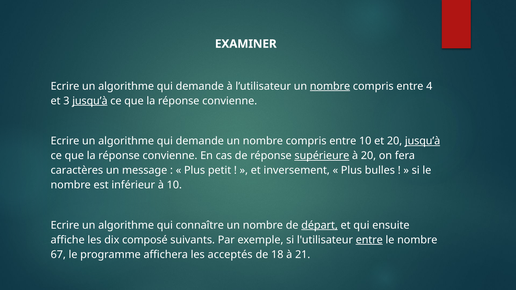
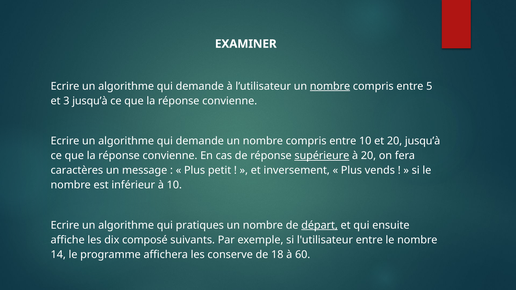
4: 4 -> 5
jusqu’à at (90, 101) underline: present -> none
jusqu’à at (423, 141) underline: present -> none
bulles: bulles -> vends
connaître: connaître -> pratiques
entre at (369, 240) underline: present -> none
67: 67 -> 14
acceptés: acceptés -> conserve
21: 21 -> 60
